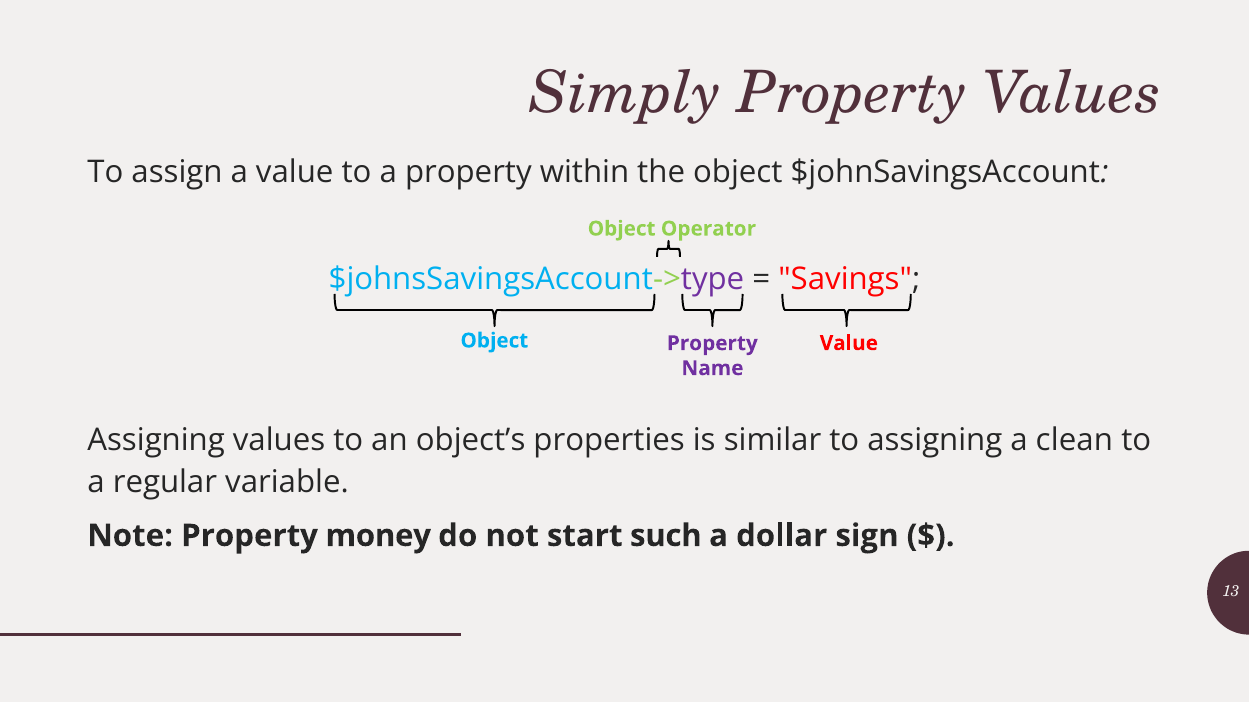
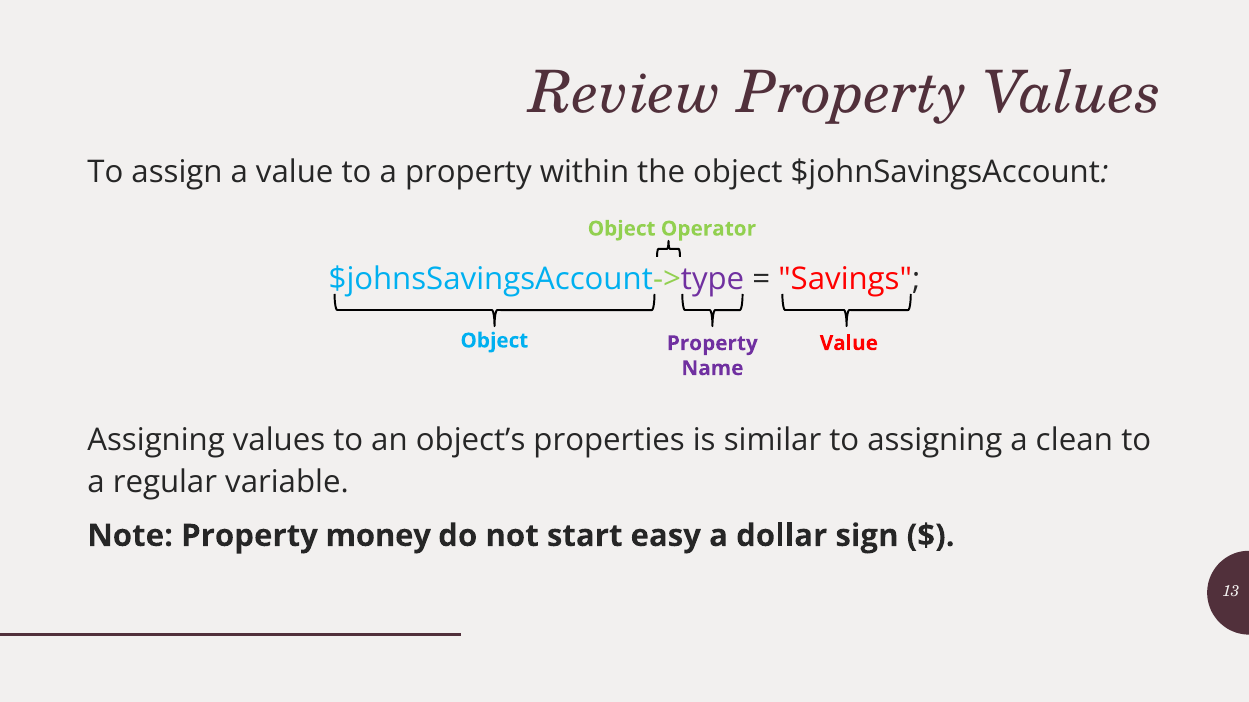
Simply: Simply -> Review
such: such -> easy
